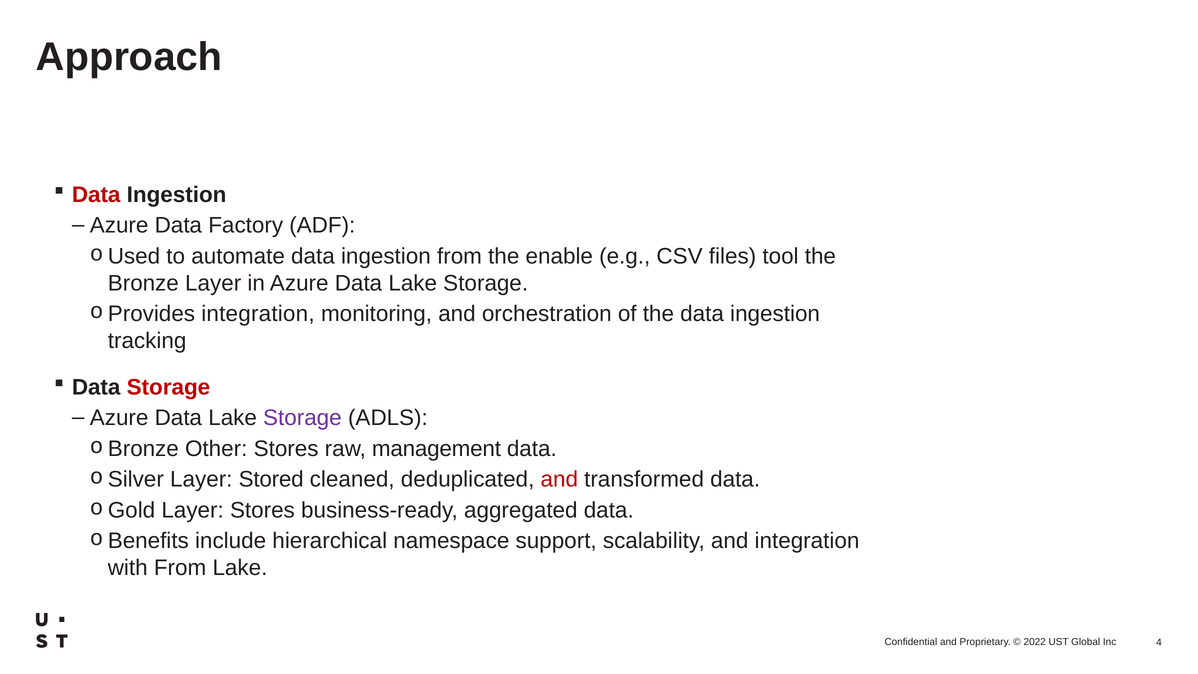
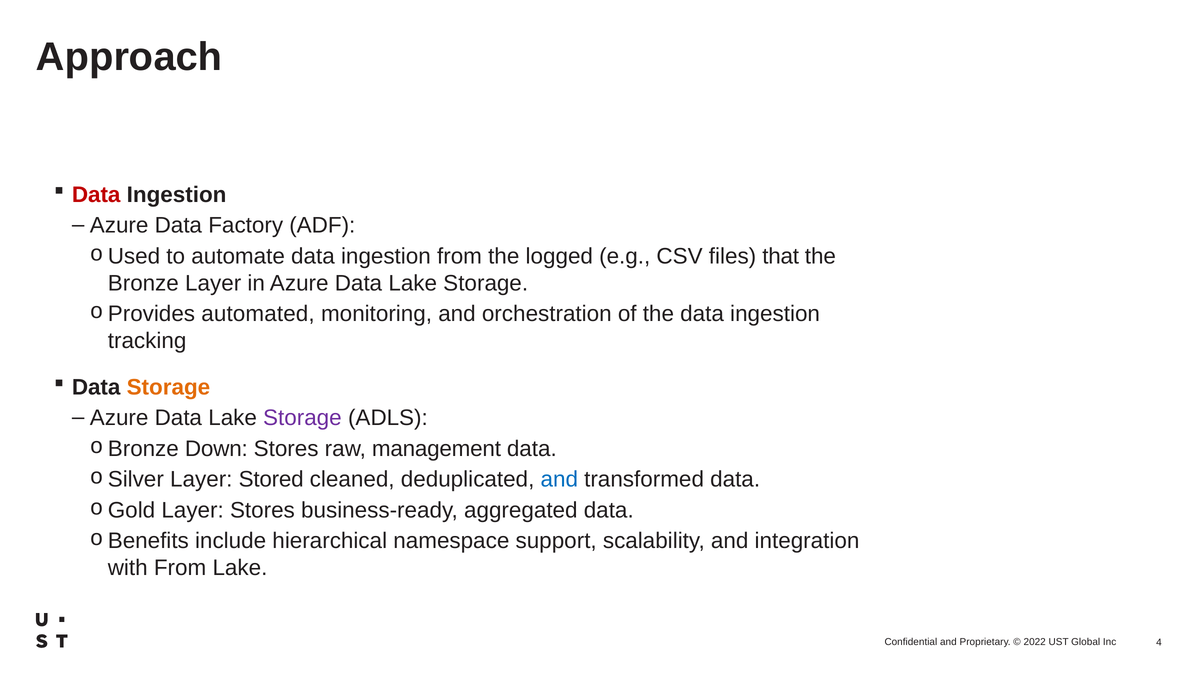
enable: enable -> logged
tool: tool -> that
integration at (258, 314): integration -> automated
Storage at (168, 387) colour: red -> orange
Other: Other -> Down
and at (559, 479) colour: red -> blue
